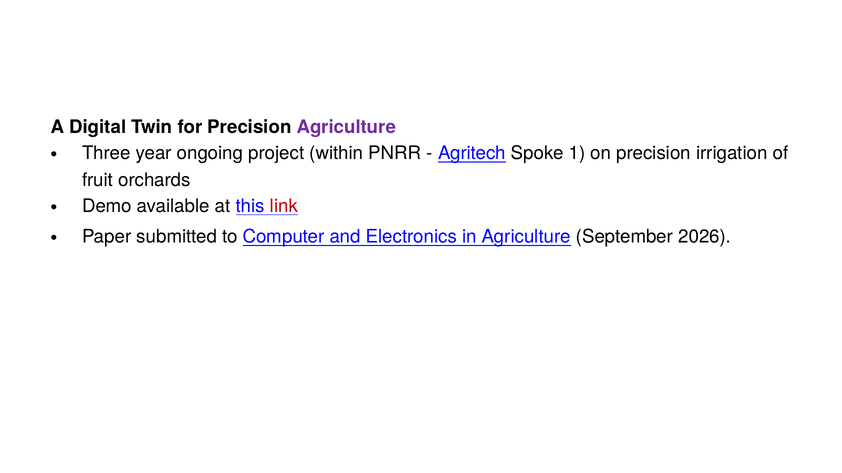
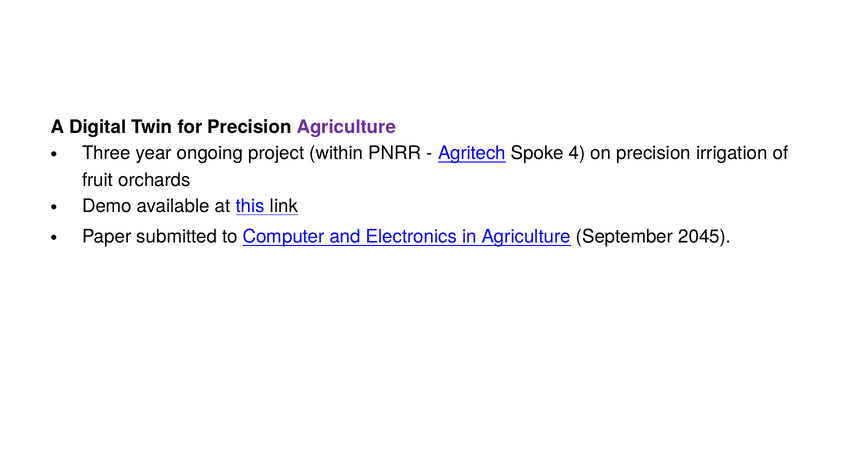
1: 1 -> 4
link colour: red -> black
2026: 2026 -> 2045
